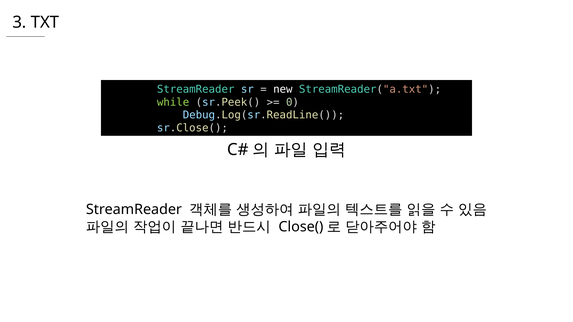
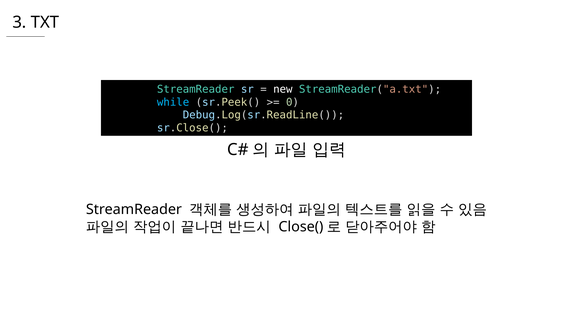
while colour: light green -> light blue
